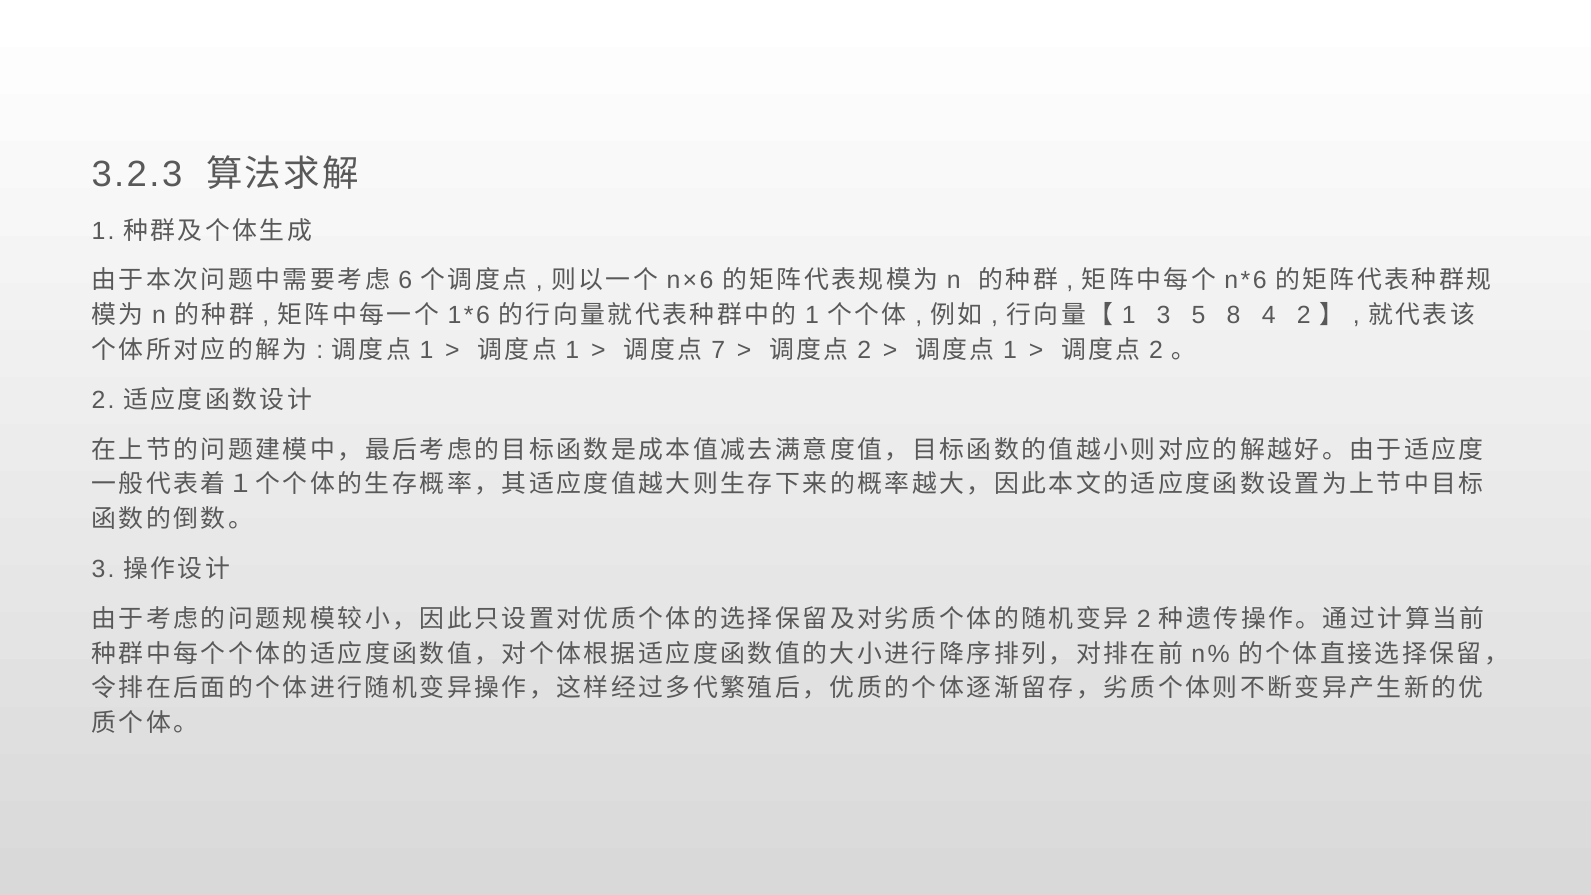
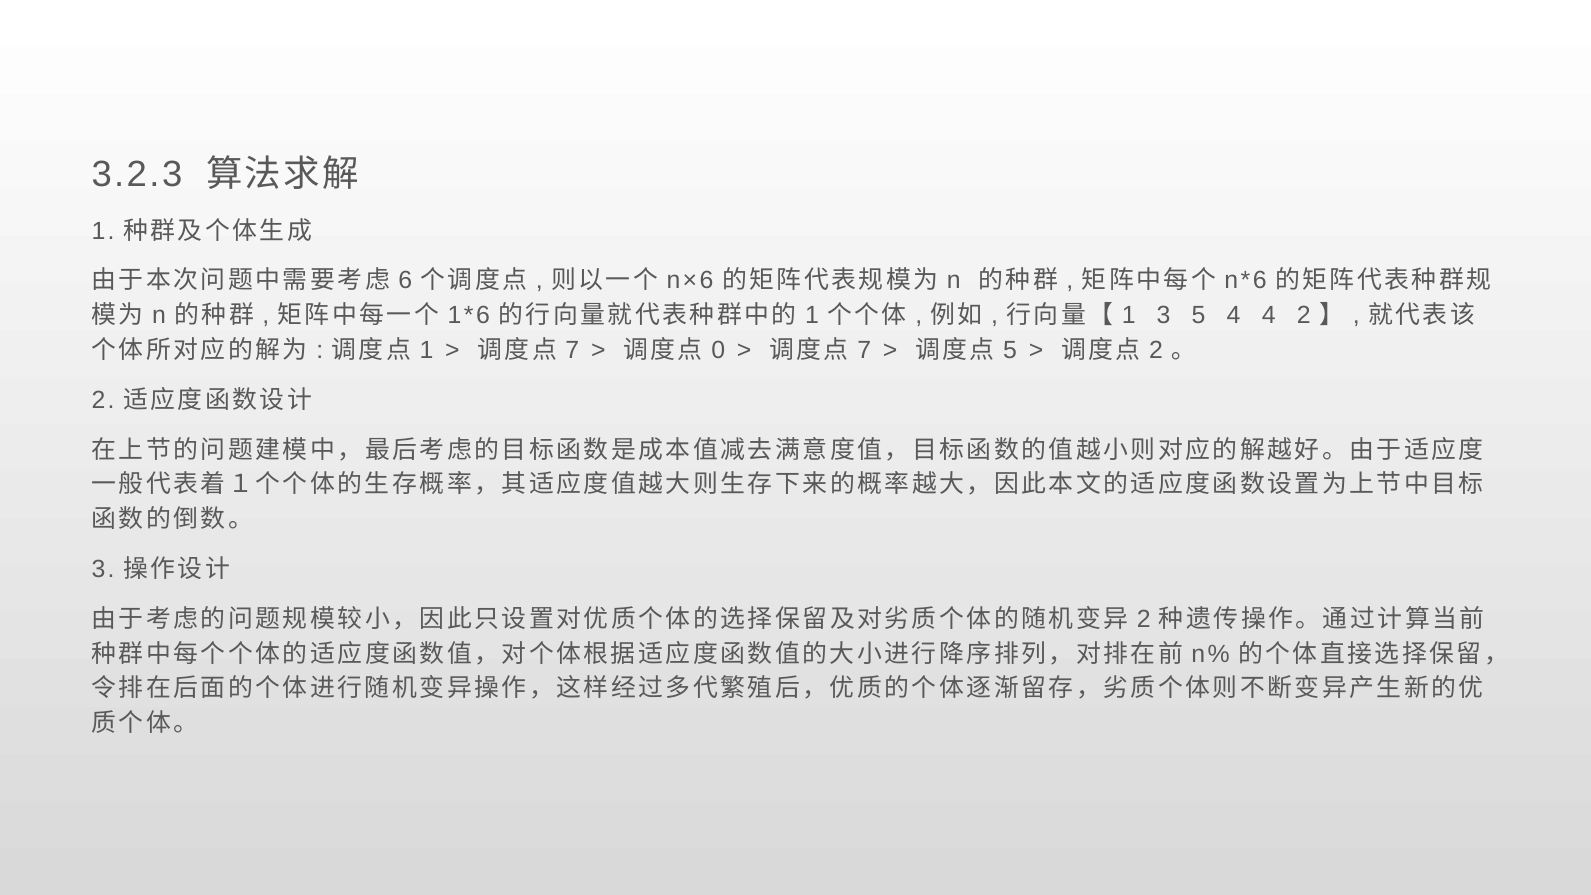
5 8: 8 -> 4
1 at (572, 350): 1 -> 7
7: 7 -> 0
2 at (864, 350): 2 -> 7
1 at (1010, 350): 1 -> 5
